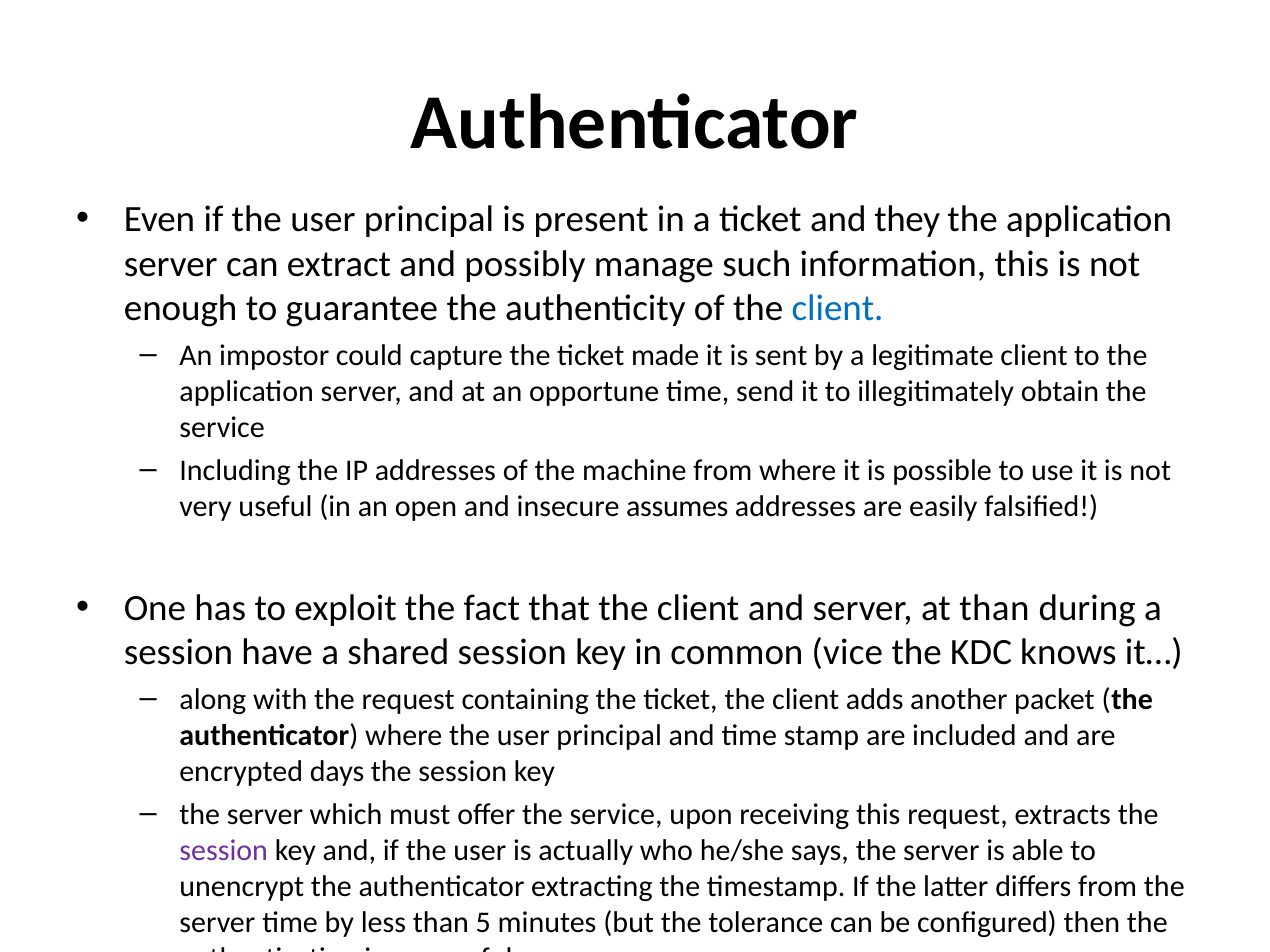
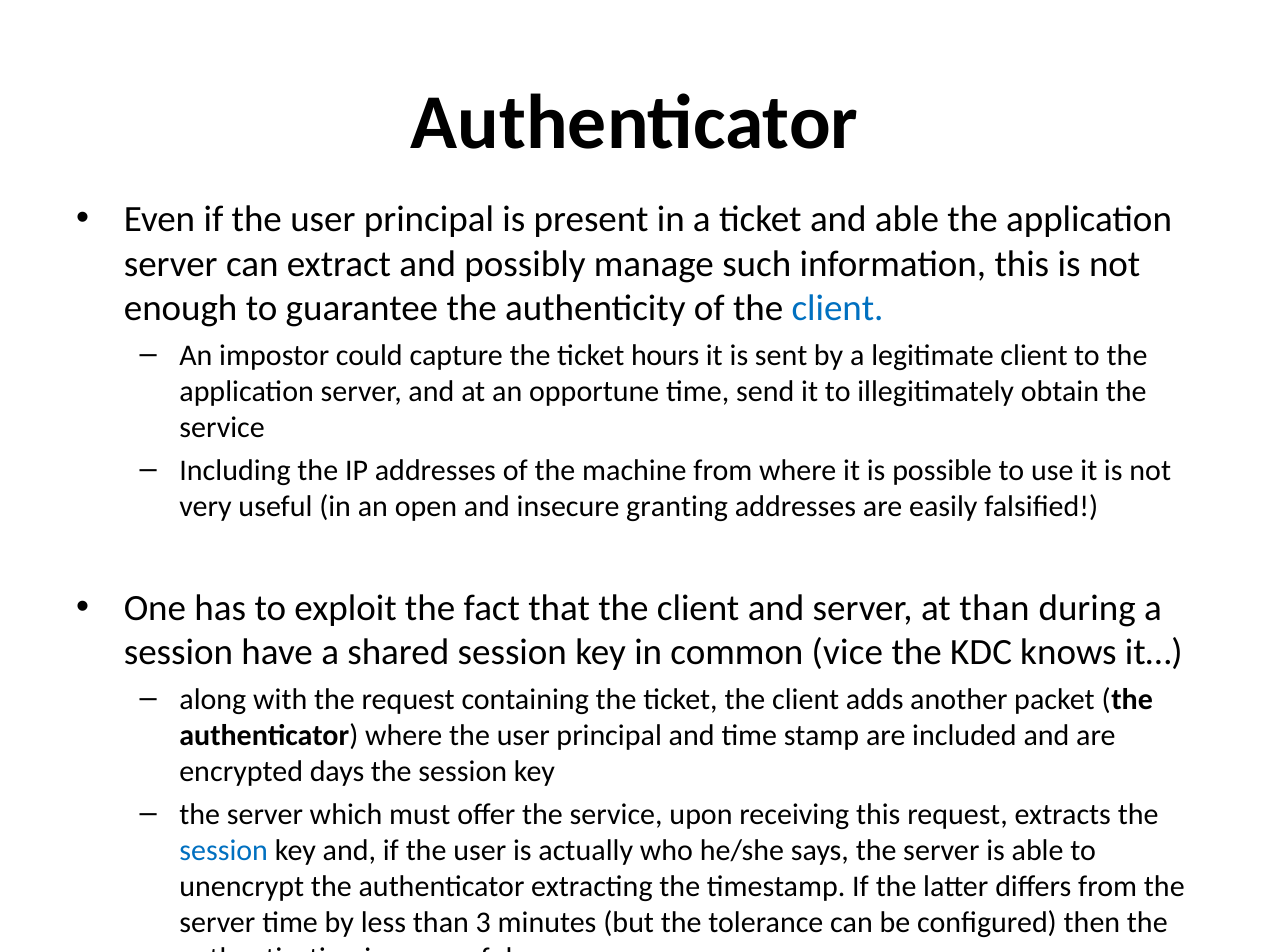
and they: they -> able
made: made -> hours
assumes: assumes -> granting
session at (224, 851) colour: purple -> blue
5: 5 -> 3
